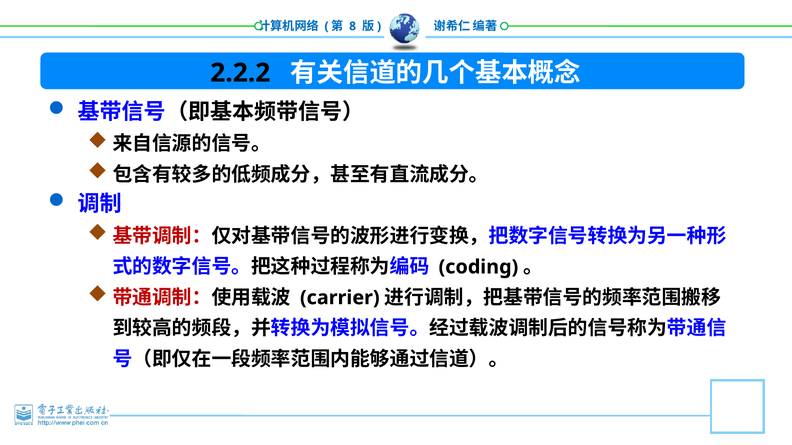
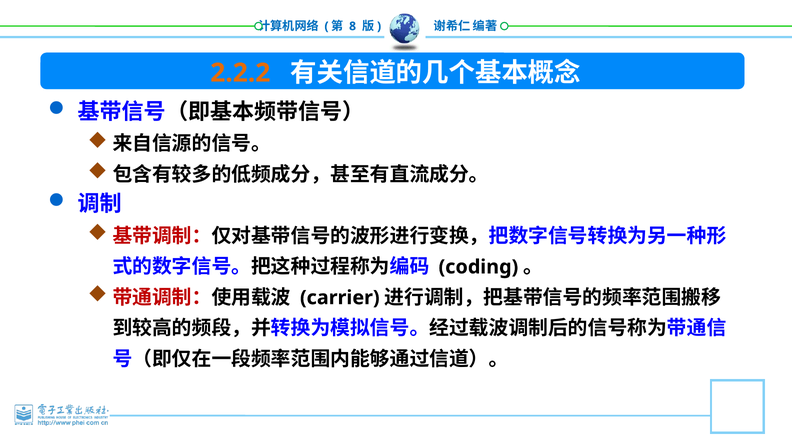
2.2.2 colour: black -> orange
